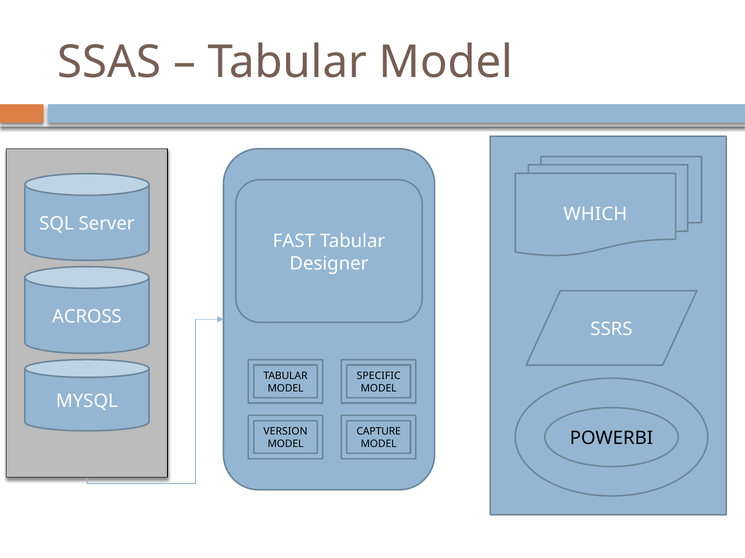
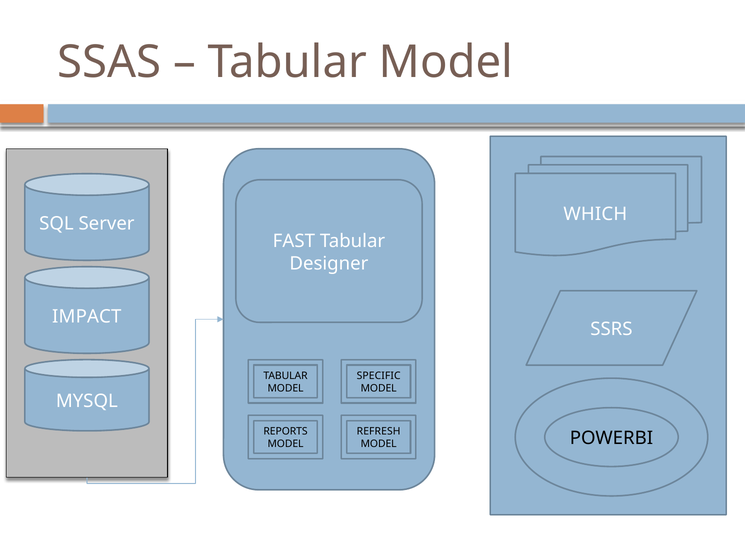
ACROSS: ACROSS -> IMPACT
VERSION: VERSION -> REPORTS
CAPTURE: CAPTURE -> REFRESH
